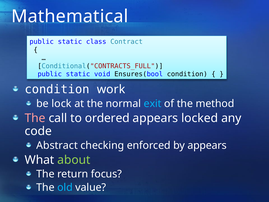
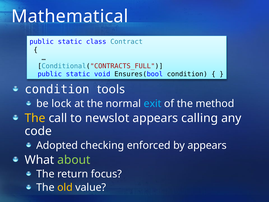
work: work -> tools
The at (35, 118) colour: pink -> yellow
ordered: ordered -> newslot
locked: locked -> calling
Abstract: Abstract -> Adopted
old colour: light blue -> yellow
